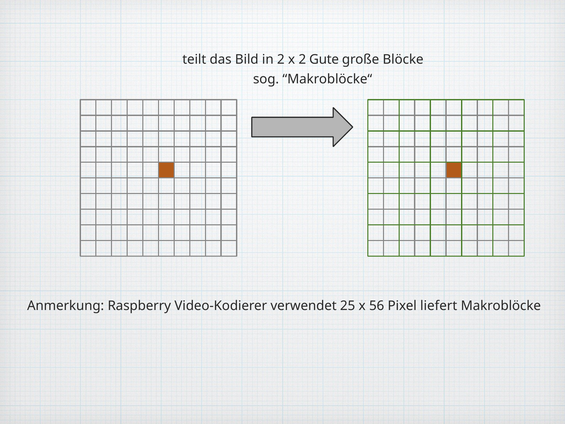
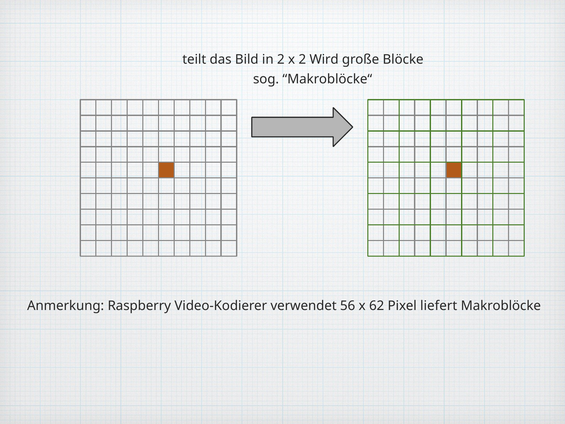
Gute: Gute -> Wird
25: 25 -> 56
56: 56 -> 62
